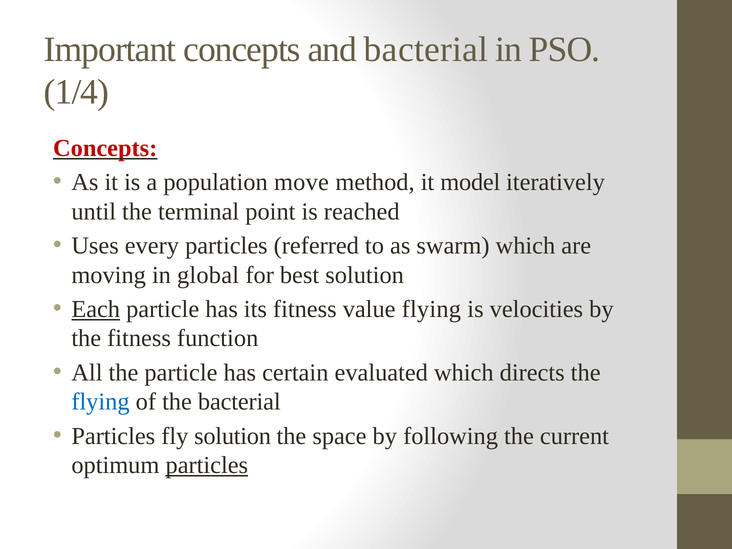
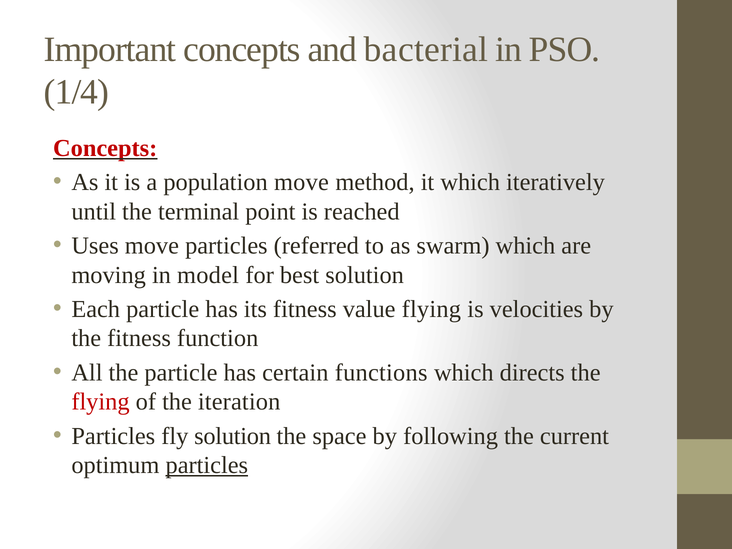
it model: model -> which
Uses every: every -> move
global: global -> model
Each underline: present -> none
evaluated: evaluated -> functions
flying at (100, 402) colour: blue -> red
the bacterial: bacterial -> iteration
